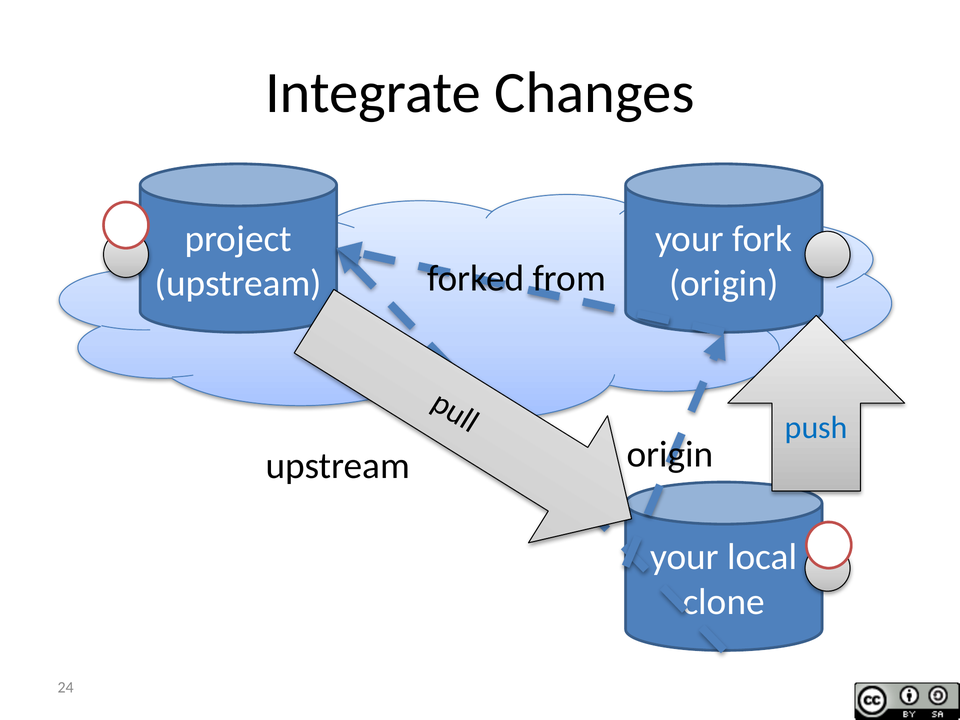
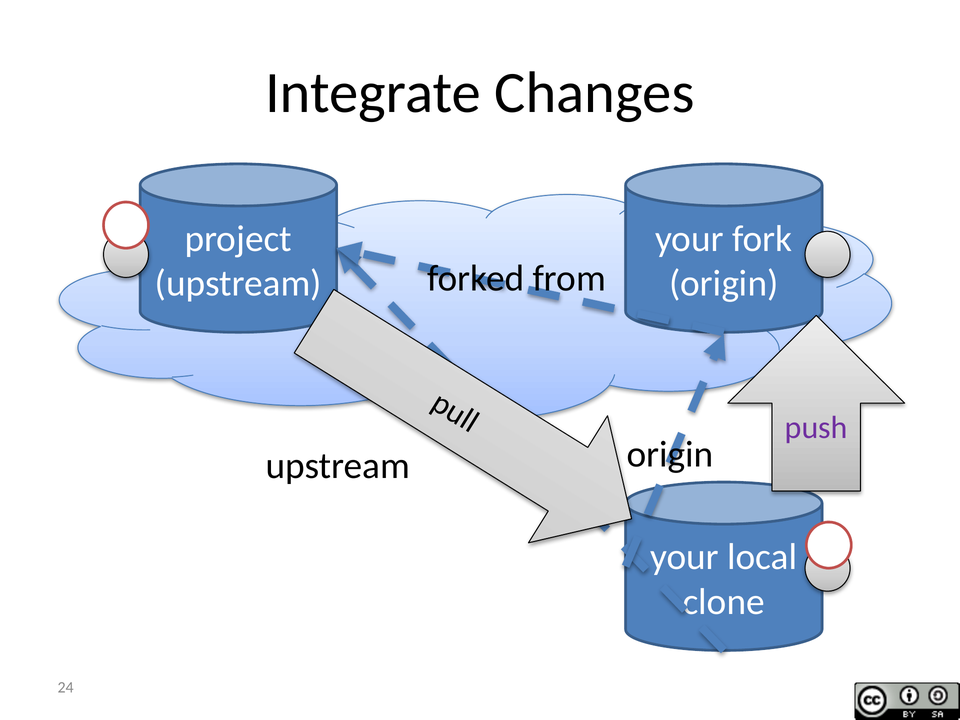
push colour: blue -> purple
